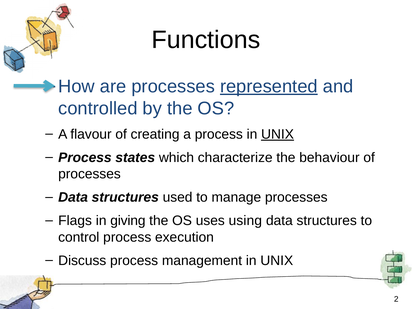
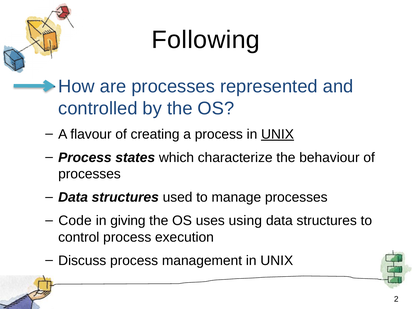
Functions: Functions -> Following
represented underline: present -> none
Flags: Flags -> Code
